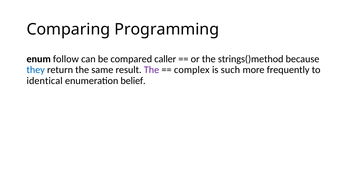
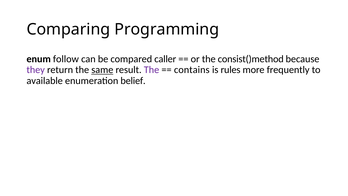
strings()method: strings()method -> consist()method
they colour: blue -> purple
same underline: none -> present
complex: complex -> contains
such: such -> rules
identical: identical -> available
